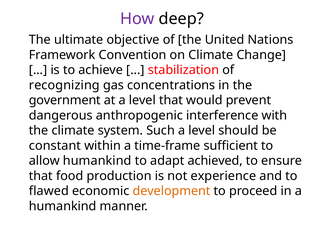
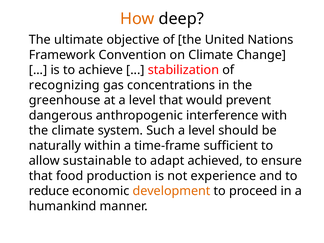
How colour: purple -> orange
government: government -> greenhouse
constant: constant -> naturally
allow humankind: humankind -> sustainable
flawed: flawed -> reduce
